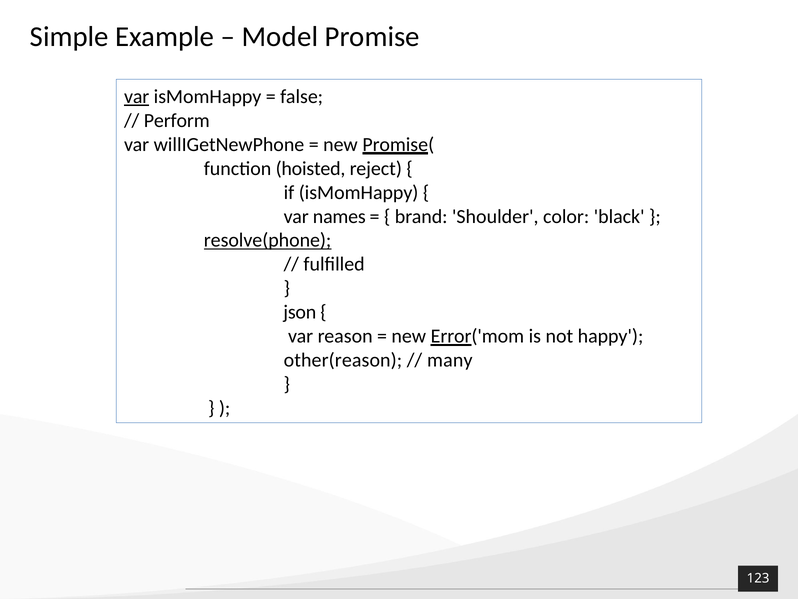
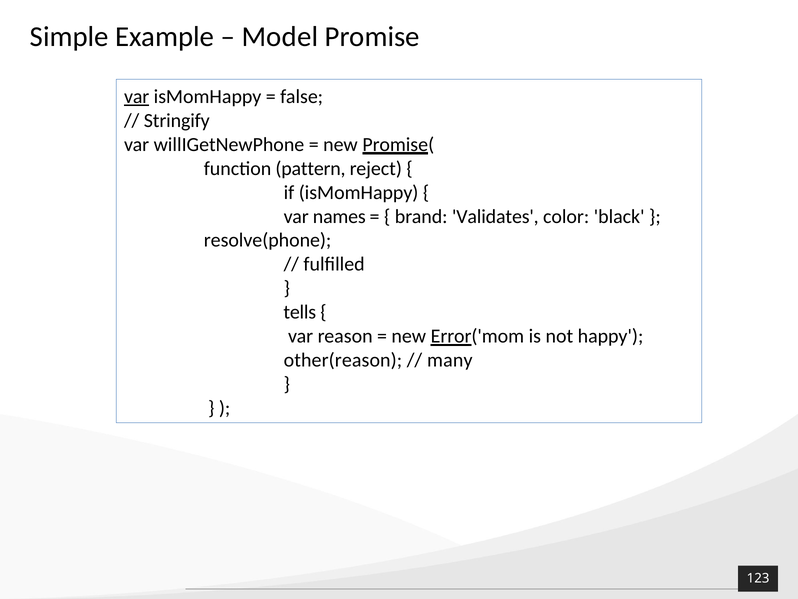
Perform: Perform -> Stringify
hoisted: hoisted -> pattern
Shoulder: Shoulder -> Validates
resolve(phone underline: present -> none
json: json -> tells
